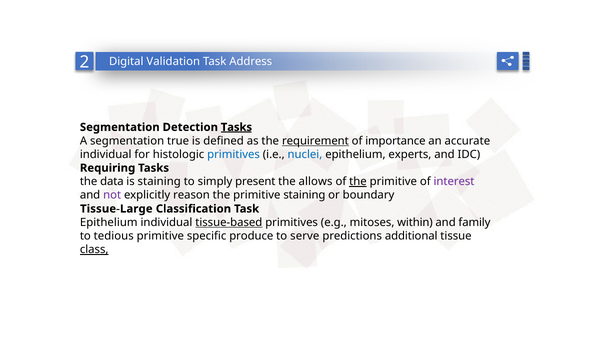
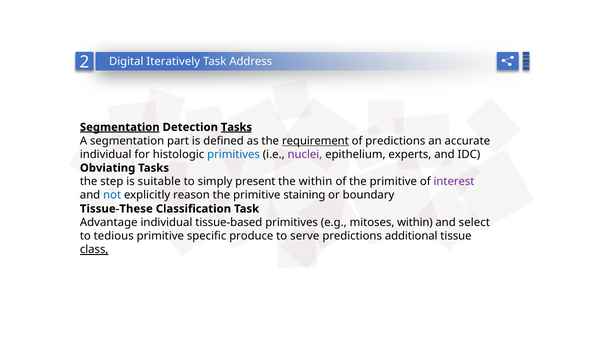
Validation: Validation -> Iteratively
Segmentation at (120, 127) underline: none -> present
true: true -> part
of importance: importance -> predictions
nuclei colour: blue -> purple
Requiring: Requiring -> Obviating
data: data -> step
is staining: staining -> suitable
the allows: allows -> within
the at (358, 182) underline: present -> none
not colour: purple -> blue
Tissue‑Large: Tissue‑Large -> Tissue‑These
Epithelium at (109, 223): Epithelium -> Advantage
tissue-based underline: present -> none
family: family -> select
